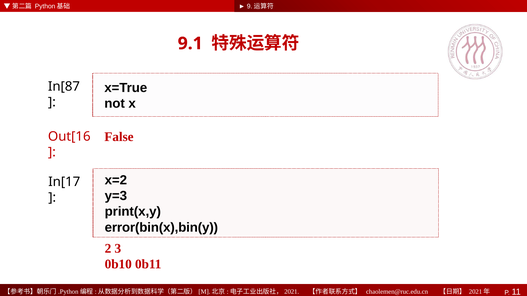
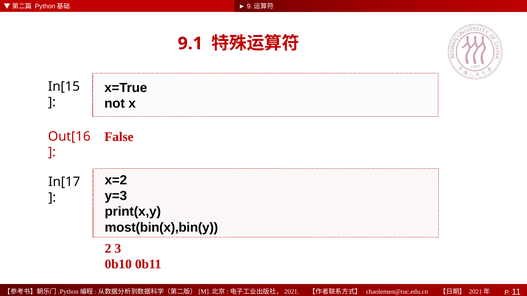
In[87: In[87 -> In[15
error(bin(x),bin(y: error(bin(x),bin(y -> most(bin(x),bin(y
